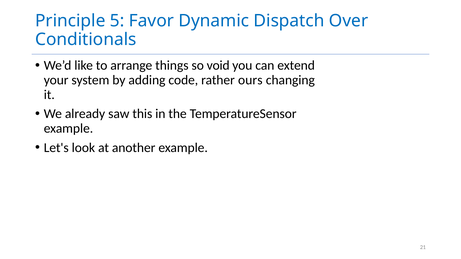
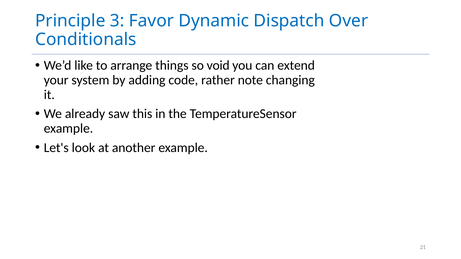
5: 5 -> 3
ours: ours -> note
